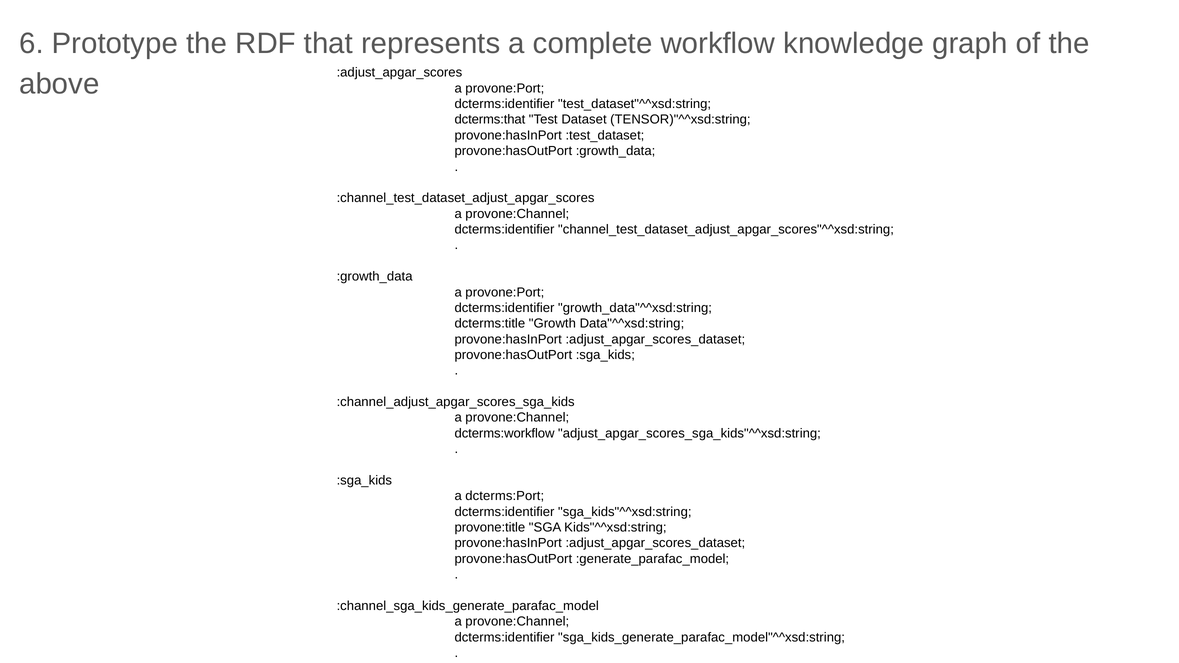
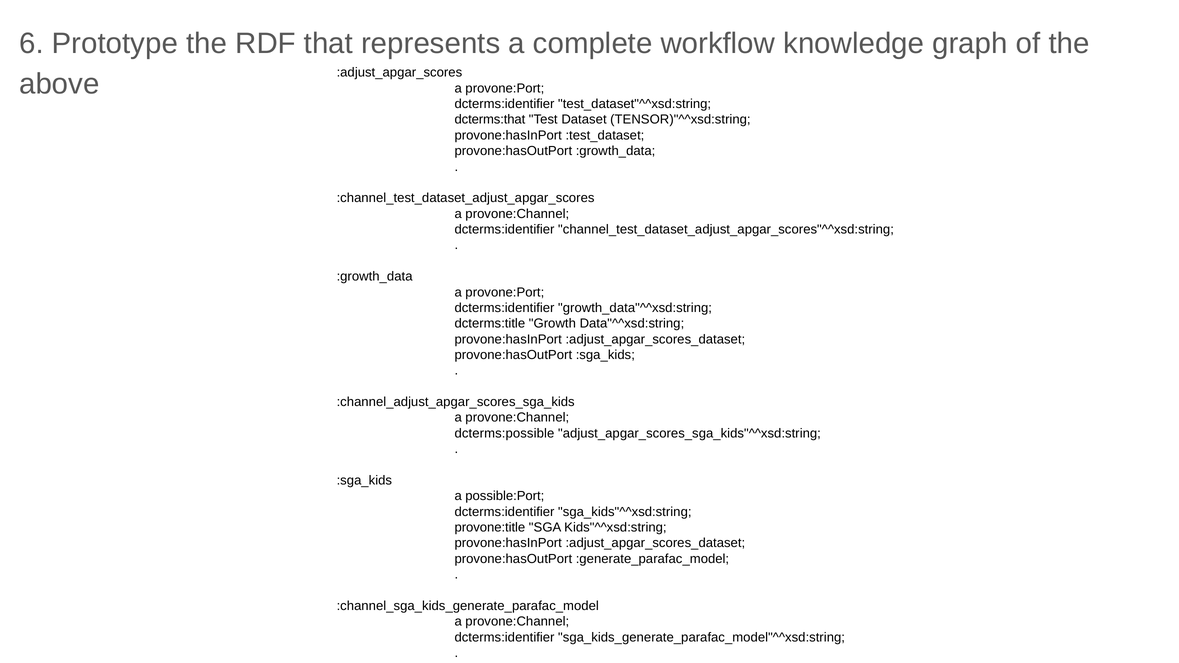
dcterms:workflow: dcterms:workflow -> dcterms:possible
dcterms:Port: dcterms:Port -> possible:Port
